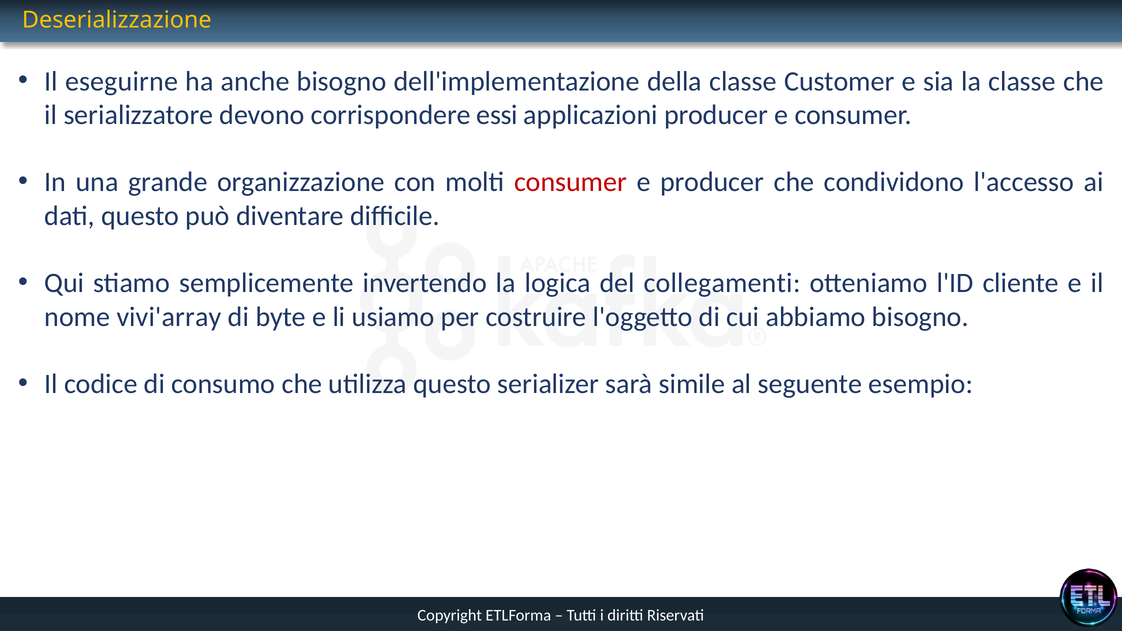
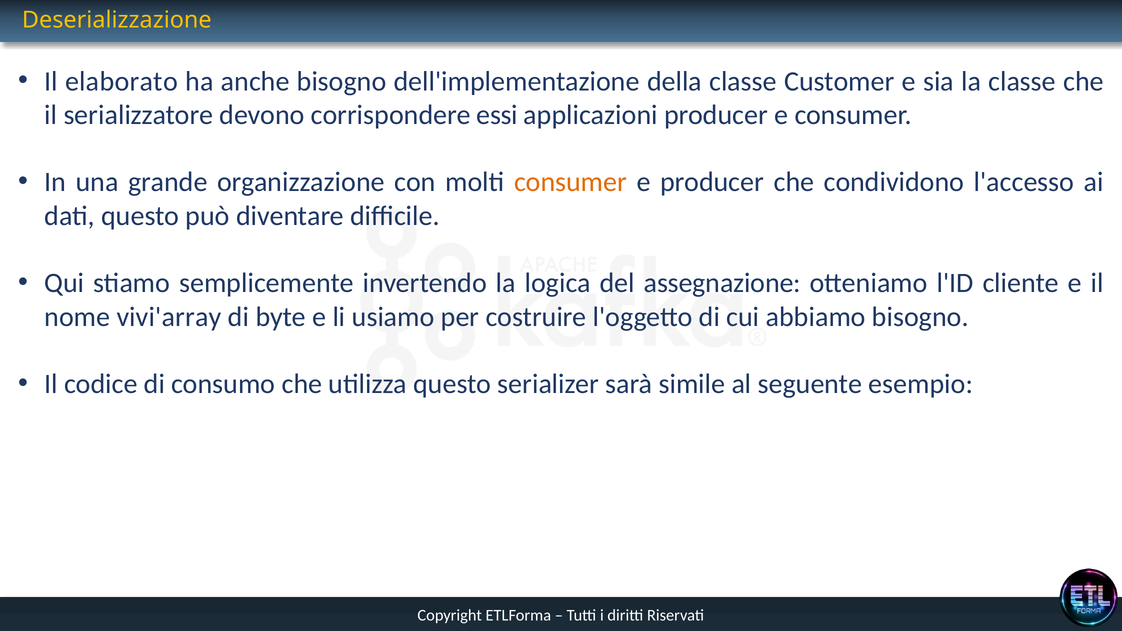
eseguirne: eseguirne -> elaborato
consumer at (571, 182) colour: red -> orange
collegamenti: collegamenti -> assegnazione
